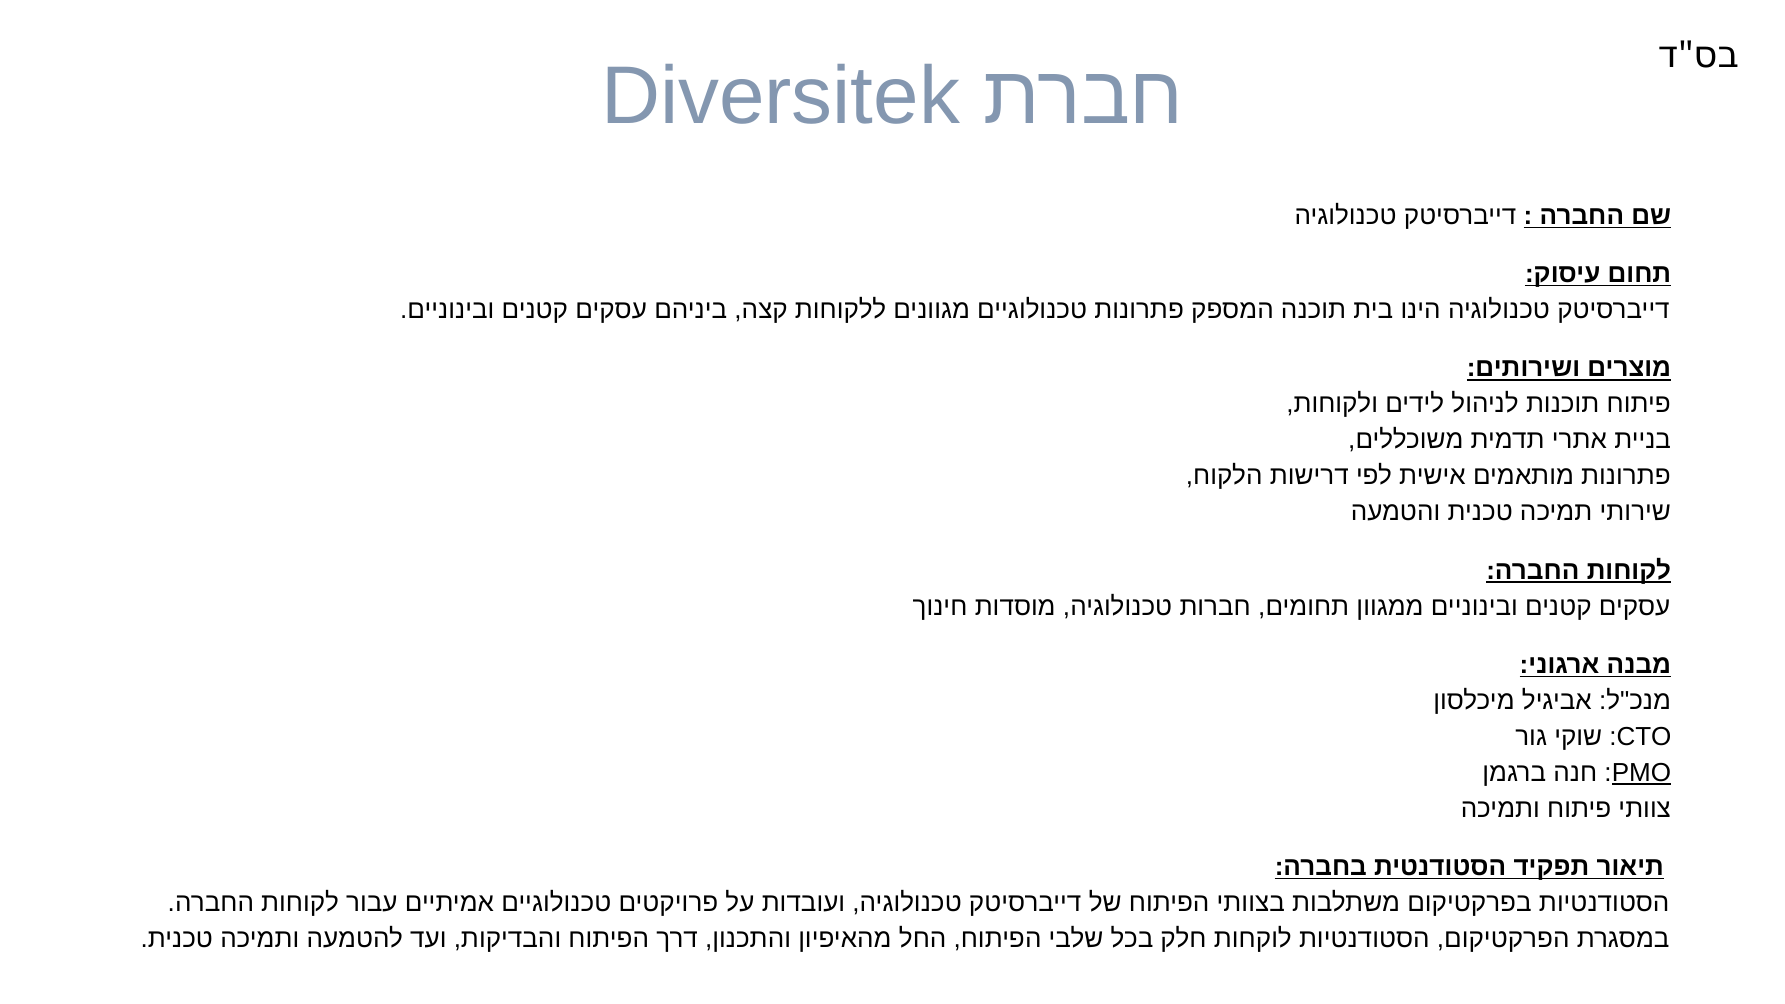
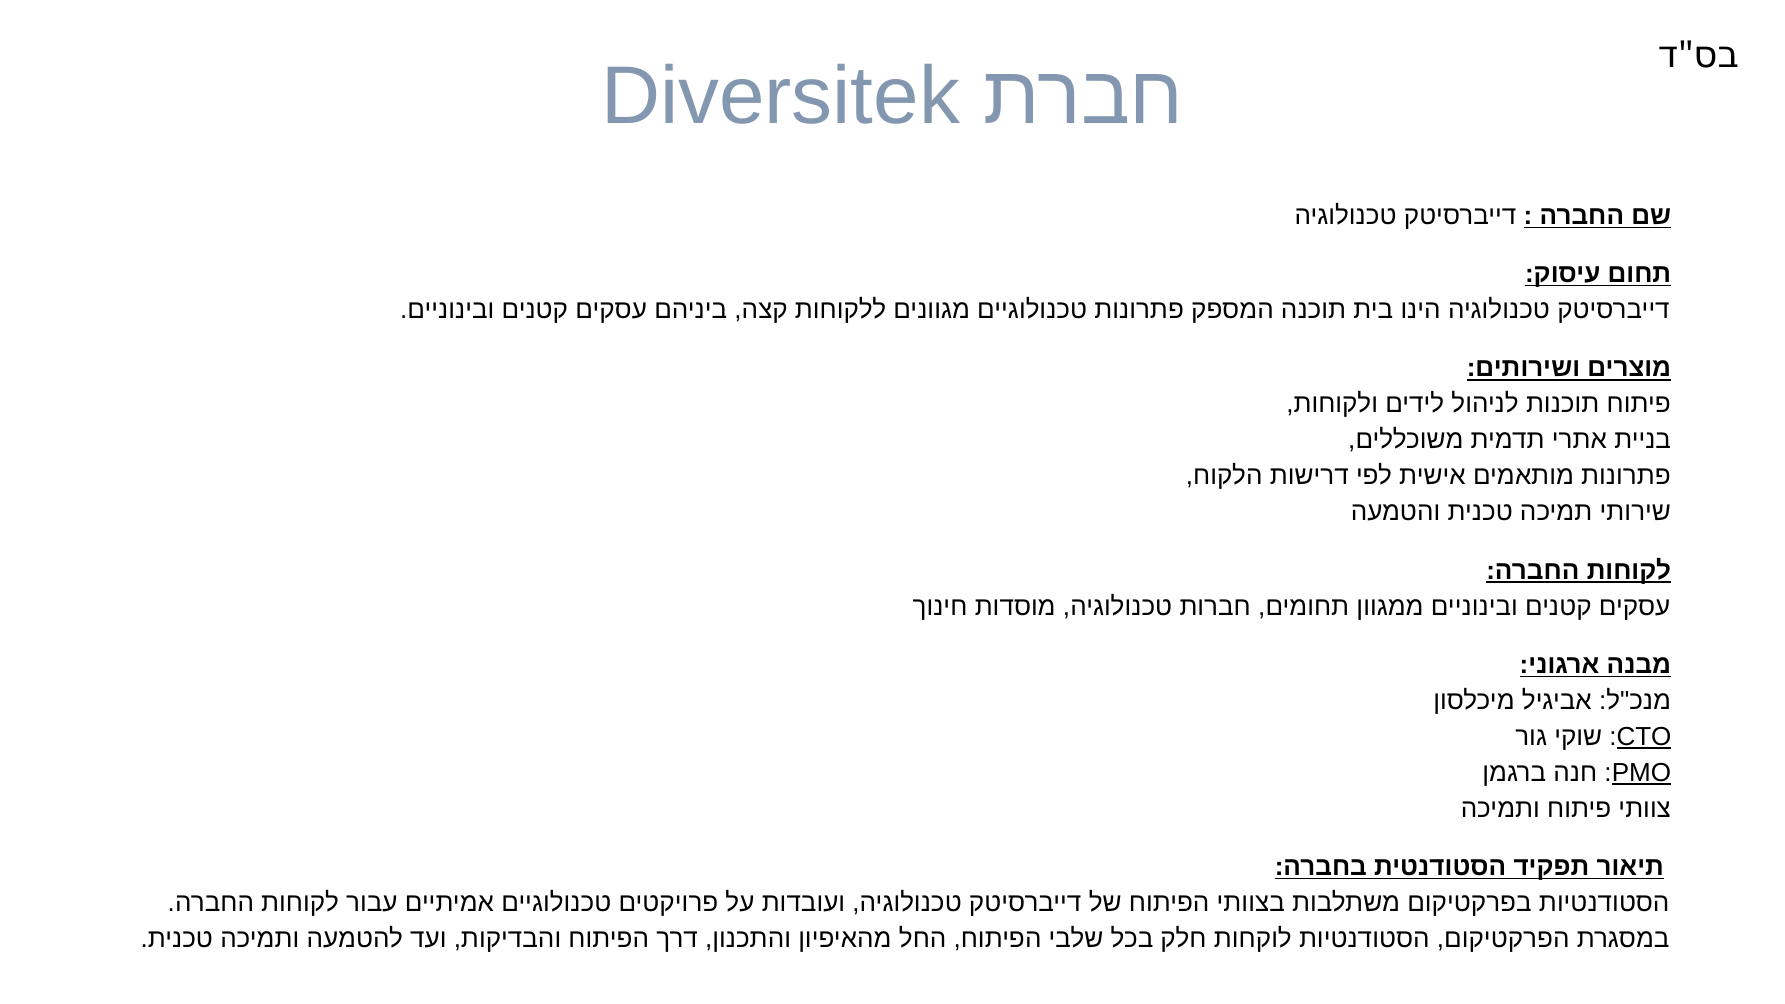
CTO underline: none -> present
